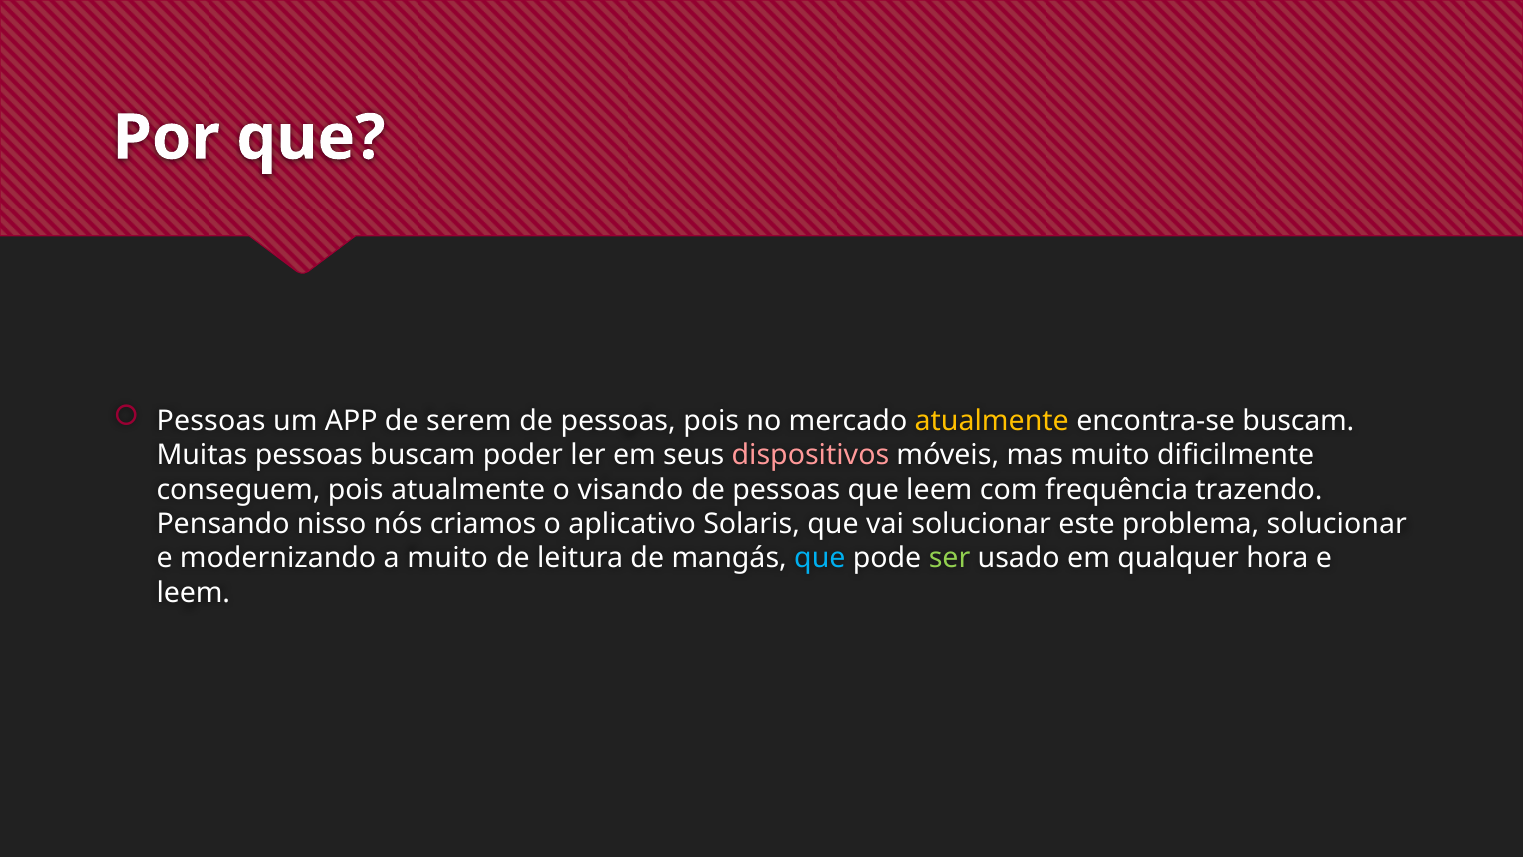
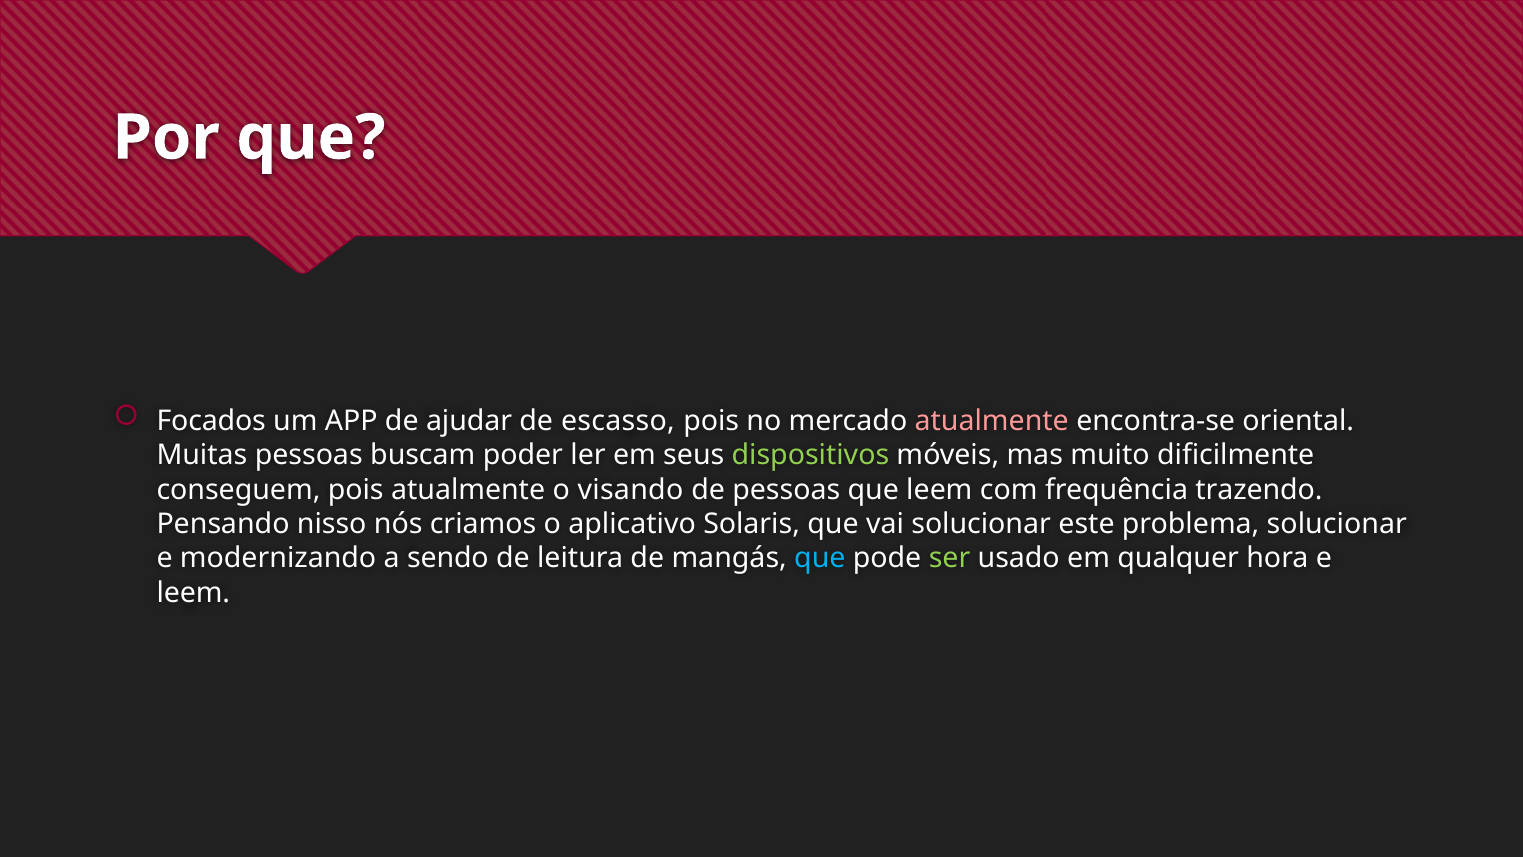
Pessoas at (211, 421): Pessoas -> Focados
serem: serem -> ajudar
pessoas at (618, 421): pessoas -> escasso
atualmente at (992, 421) colour: yellow -> pink
encontra-se buscam: buscam -> oriental
dispositivos colour: pink -> light green
a muito: muito -> sendo
